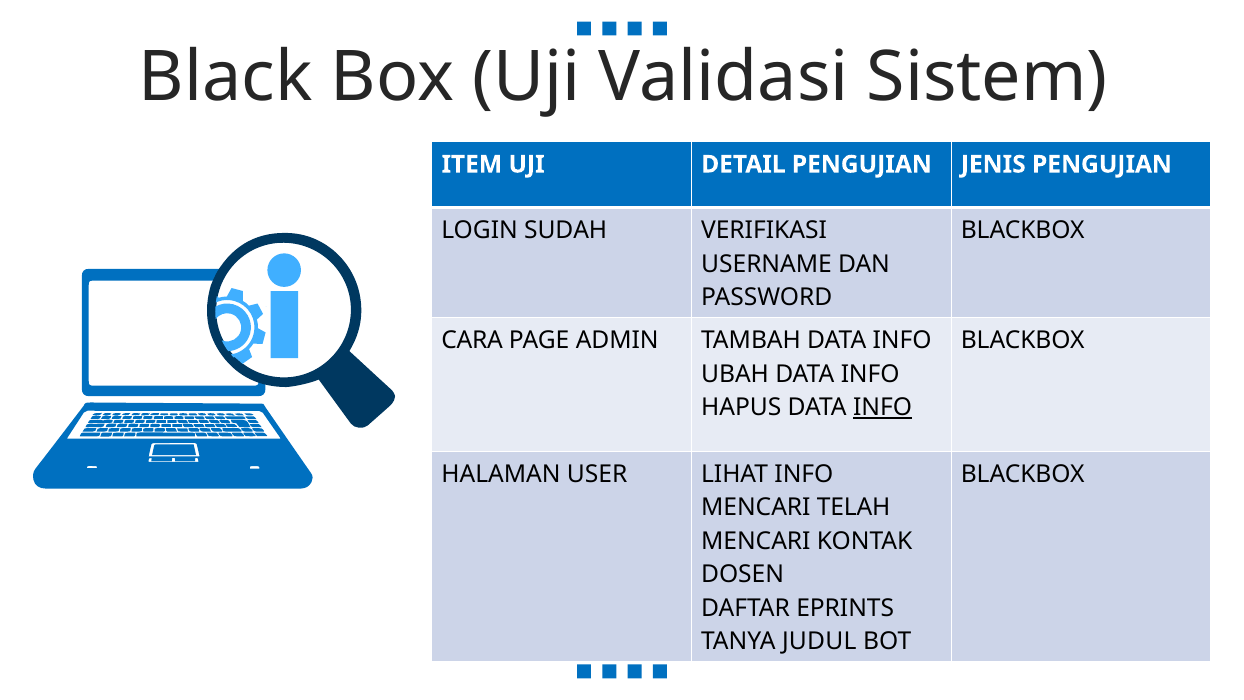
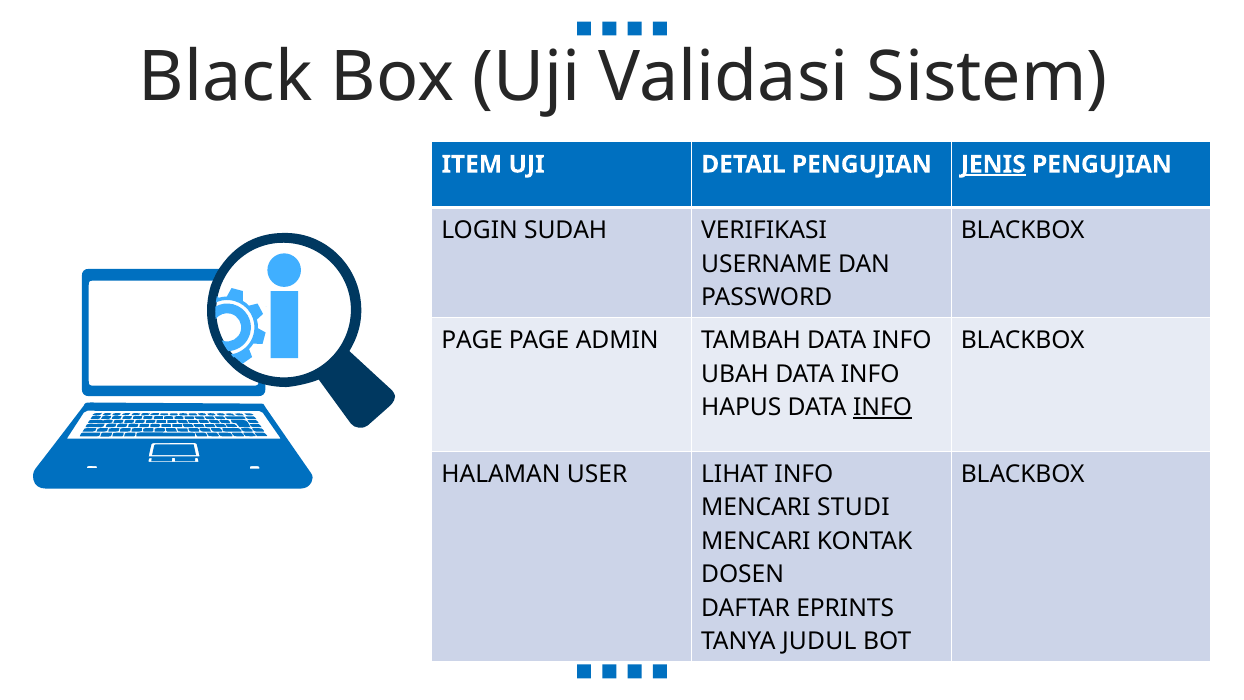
JENIS underline: none -> present
CARA at (472, 340): CARA -> PAGE
TELAH: TELAH -> STUDI
